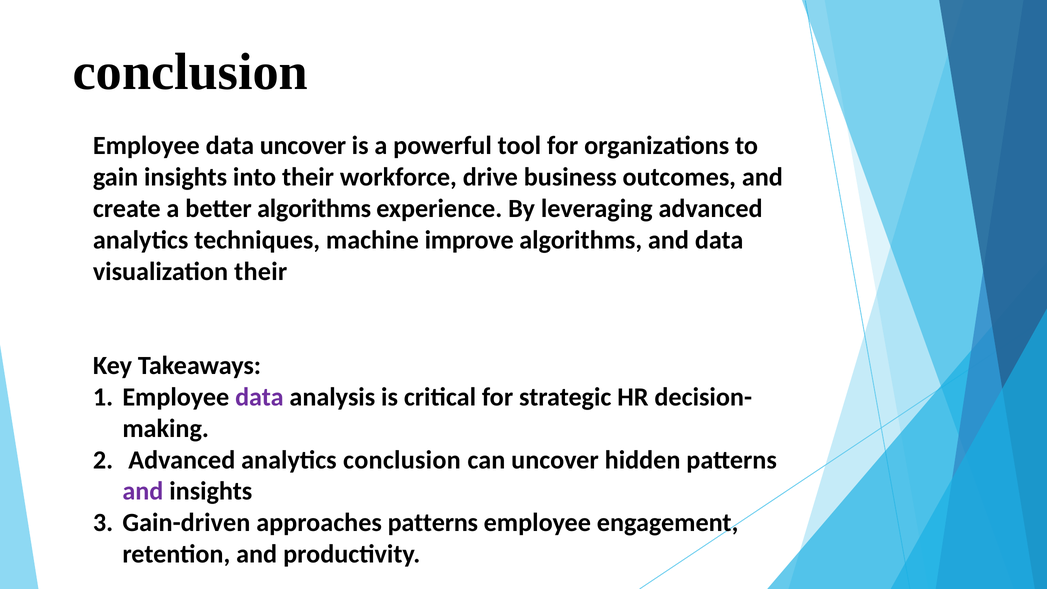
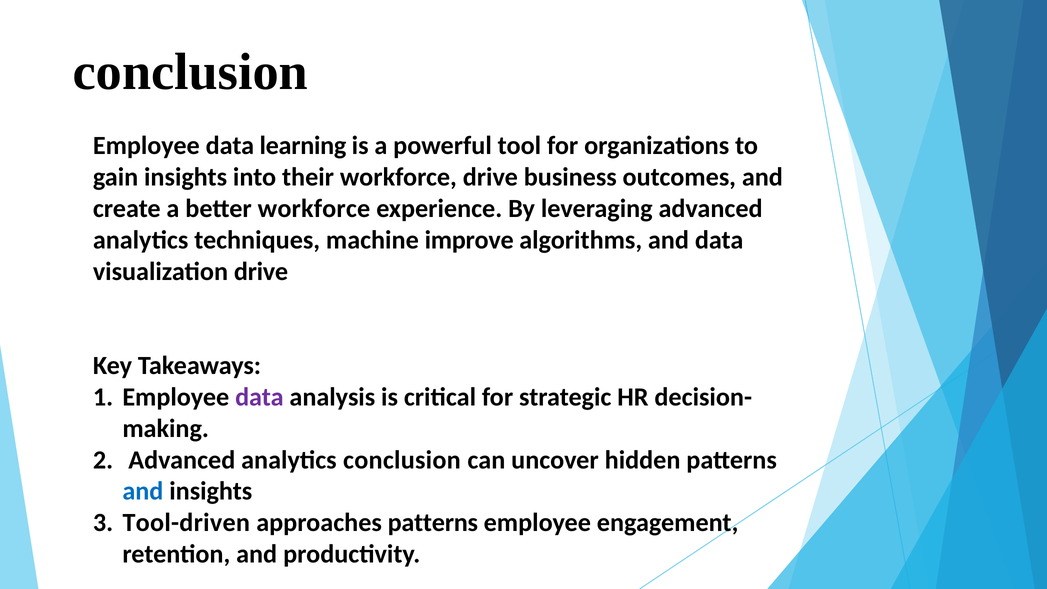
data uncover: uncover -> learning
better algorithms: algorithms -> workforce
visualization their: their -> drive
and at (143, 491) colour: purple -> blue
Gain-driven: Gain-driven -> Tool-driven
